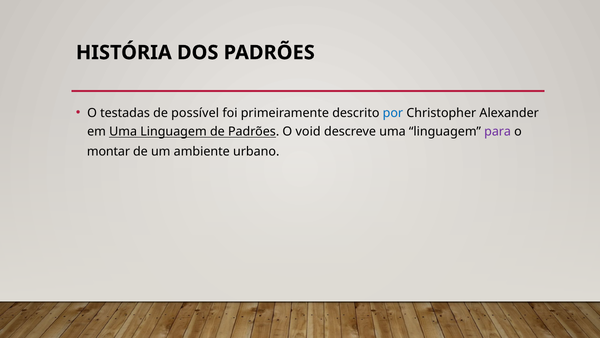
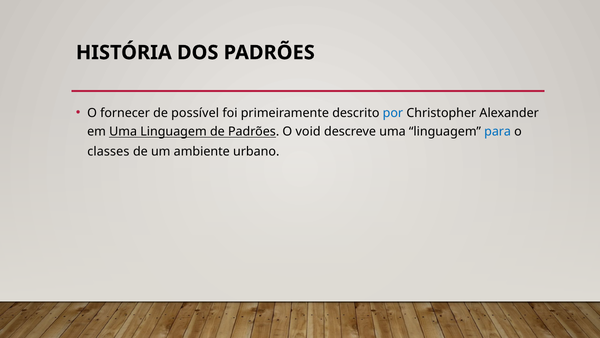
testadas: testadas -> fornecer
para colour: purple -> blue
montar: montar -> classes
